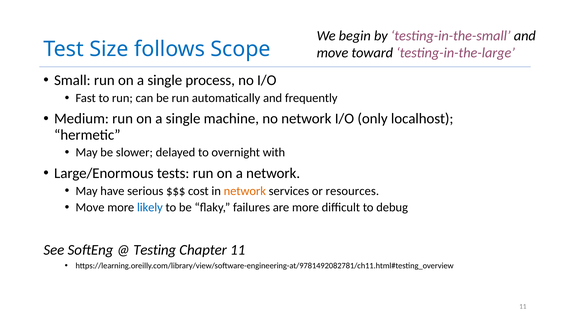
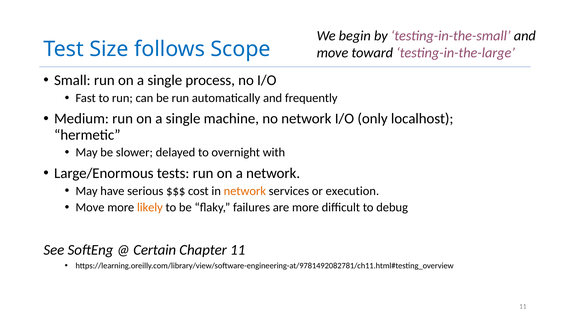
resources: resources -> execution
likely colour: blue -> orange
Testing: Testing -> Certain
